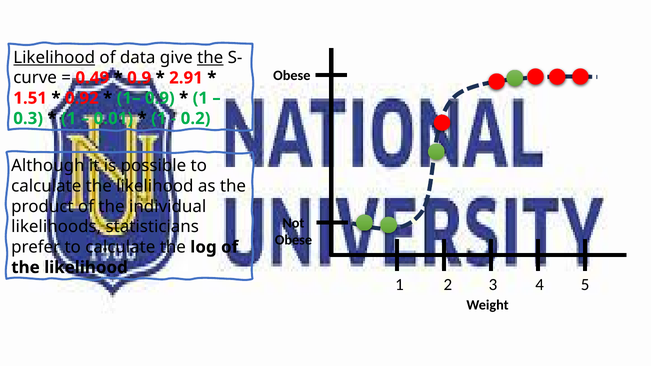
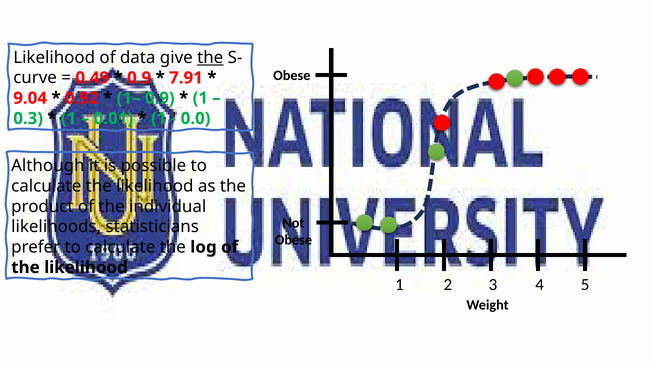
Likelihood at (54, 58) underline: present -> none
2.91: 2.91 -> 7.91
1.51: 1.51 -> 9.04
0.2: 0.2 -> 0.0
